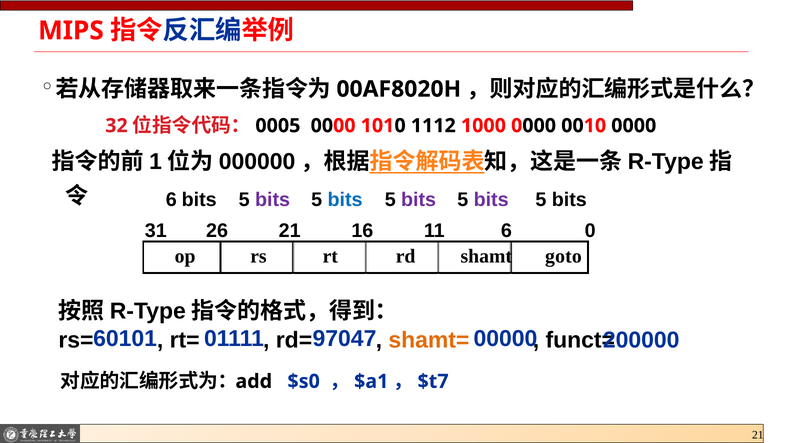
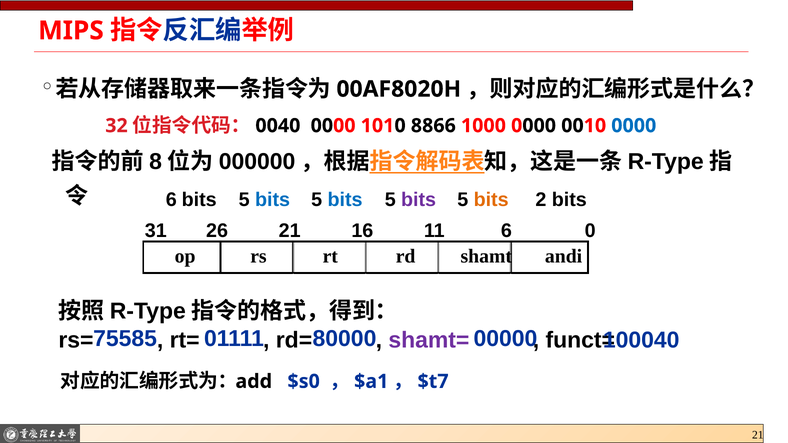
0005: 0005 -> 0040
1112: 1112 -> 8866
0000 at (634, 126) colour: black -> blue
1: 1 -> 8
bits at (273, 200) colour: purple -> blue
bits at (491, 200) colour: purple -> orange
6 bits 5: 5 -> 2
goto: goto -> andi
60101: 60101 -> 75585
97047: 97047 -> 80000
200000: 200000 -> 100040
shamt= colour: orange -> purple
